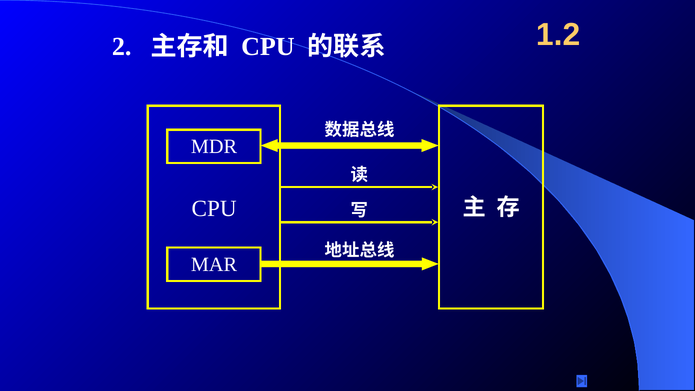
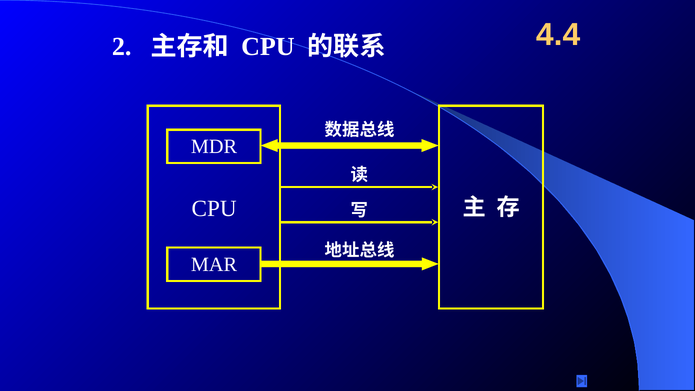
1.2: 1.2 -> 4.4
